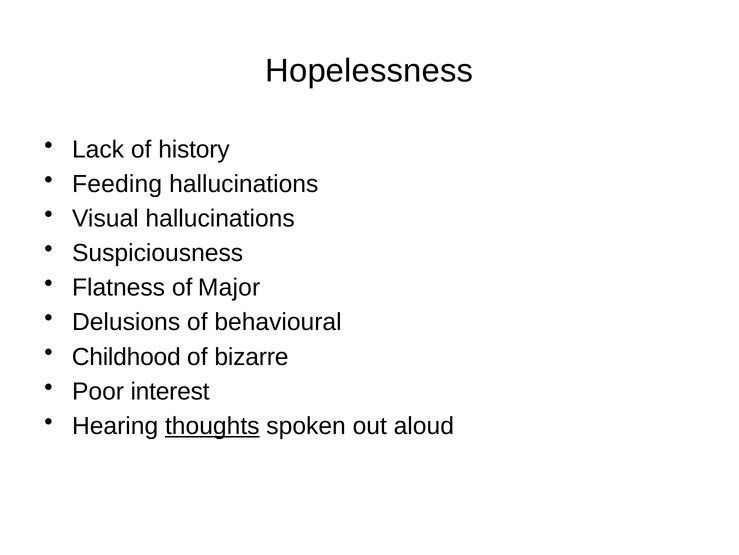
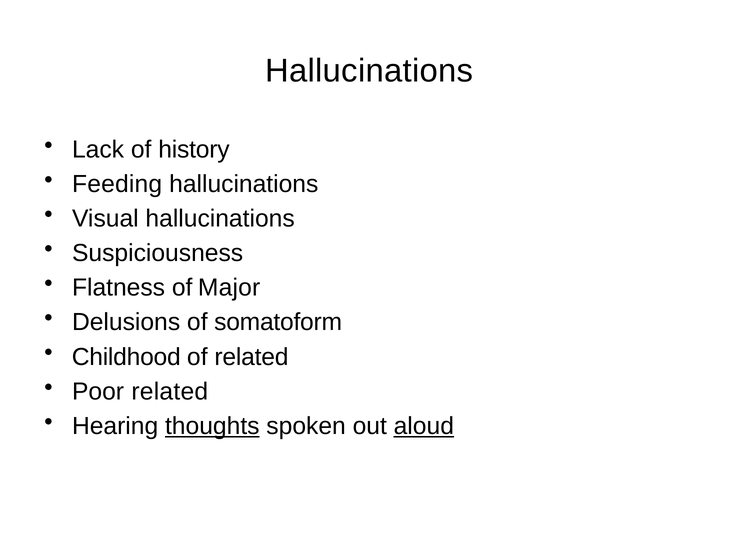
Hopelessness at (369, 71): Hopelessness -> Hallucinations
behavioural: behavioural -> somatoform
of bizarre: bizarre -> related
Poor interest: interest -> related
aloud underline: none -> present
